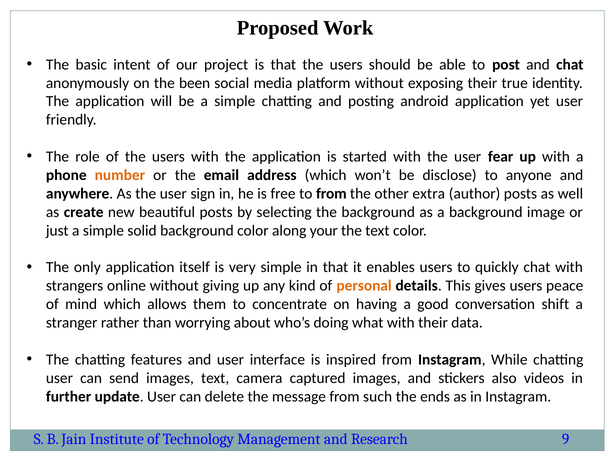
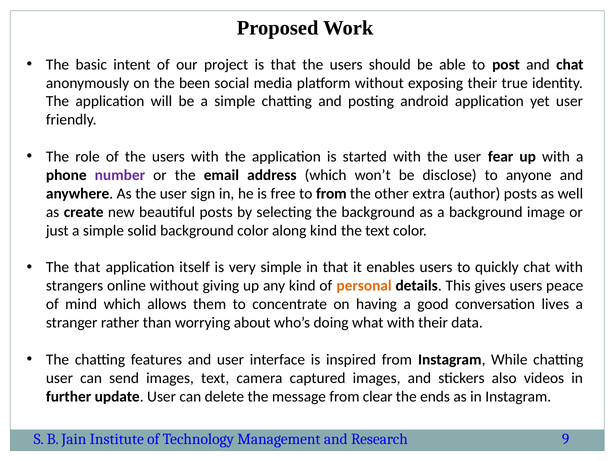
number colour: orange -> purple
along your: your -> kind
The only: only -> that
shift: shift -> lives
such: such -> clear
